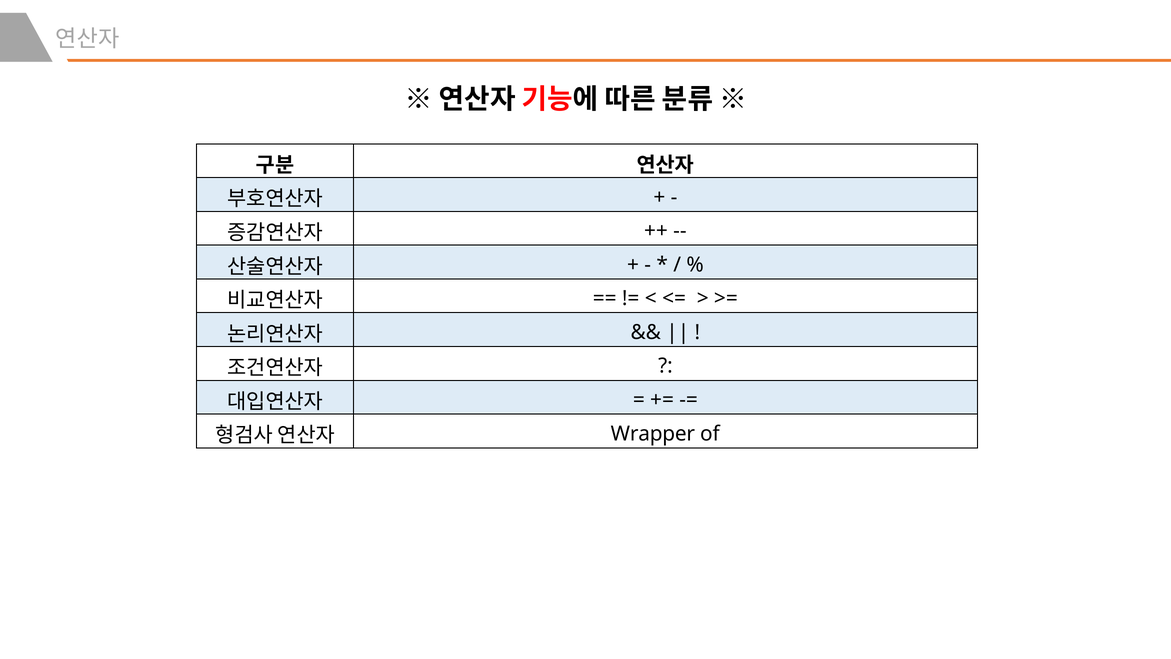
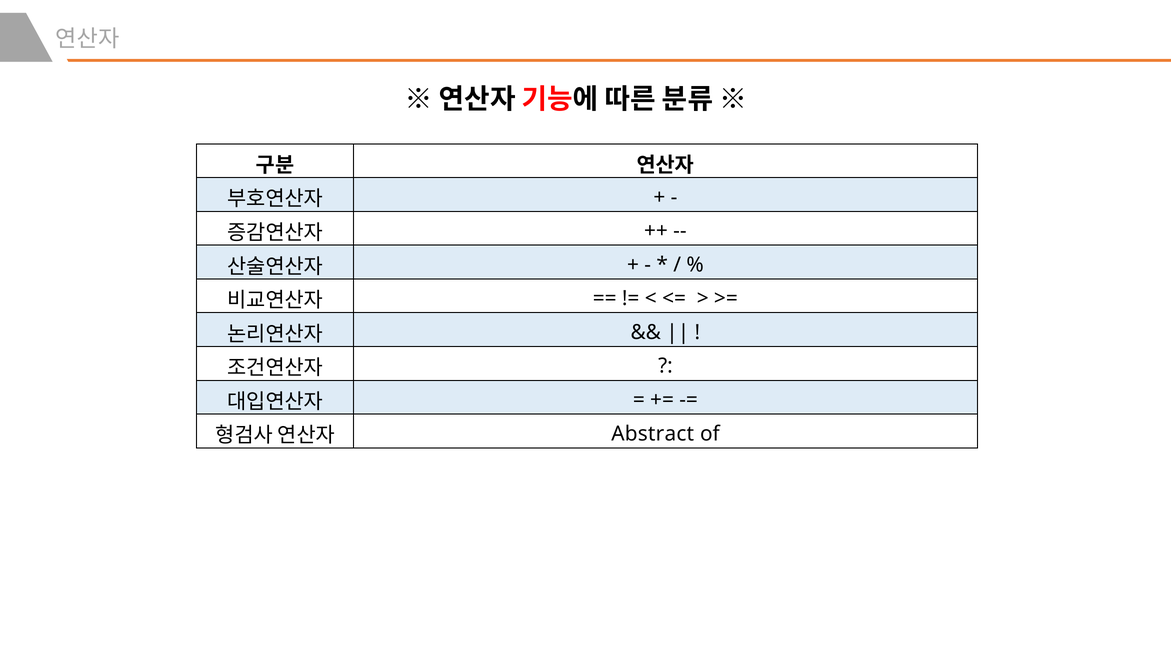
Wrapper: Wrapper -> Abstract
